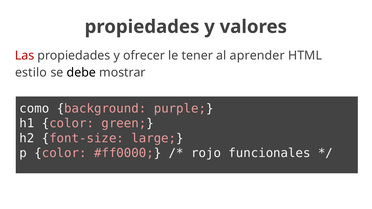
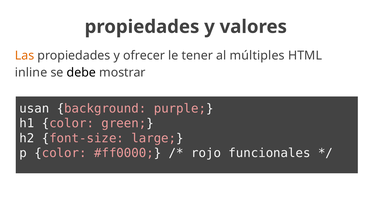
Las colour: red -> orange
aprender: aprender -> múltiples
estilo: estilo -> inline
como: como -> usan
